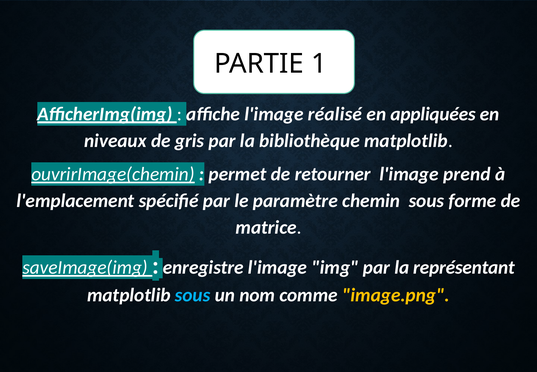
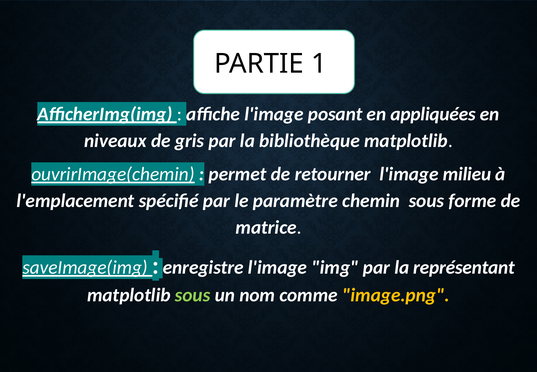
réalisé: réalisé -> posant
prend: prend -> milieu
sous at (193, 295) colour: light blue -> light green
